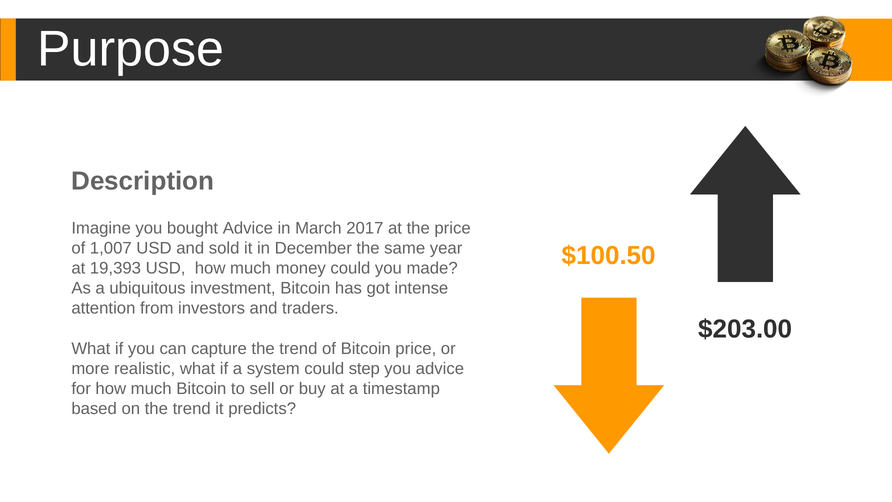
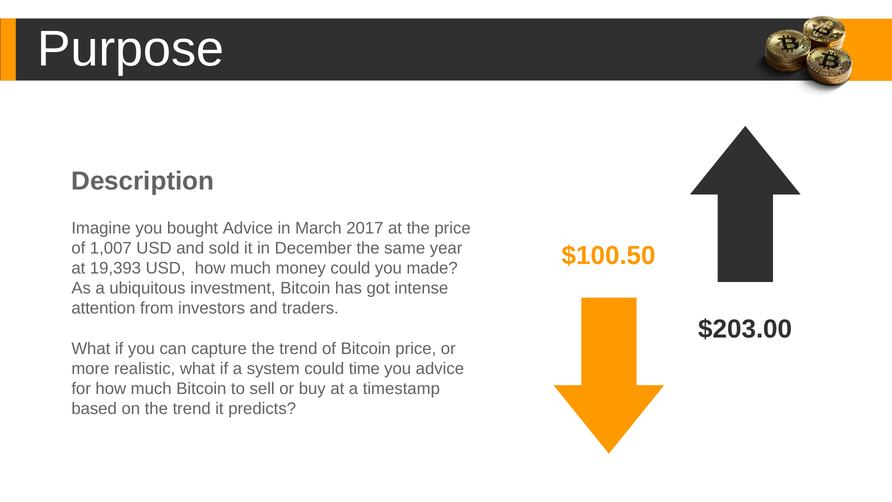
step: step -> time
